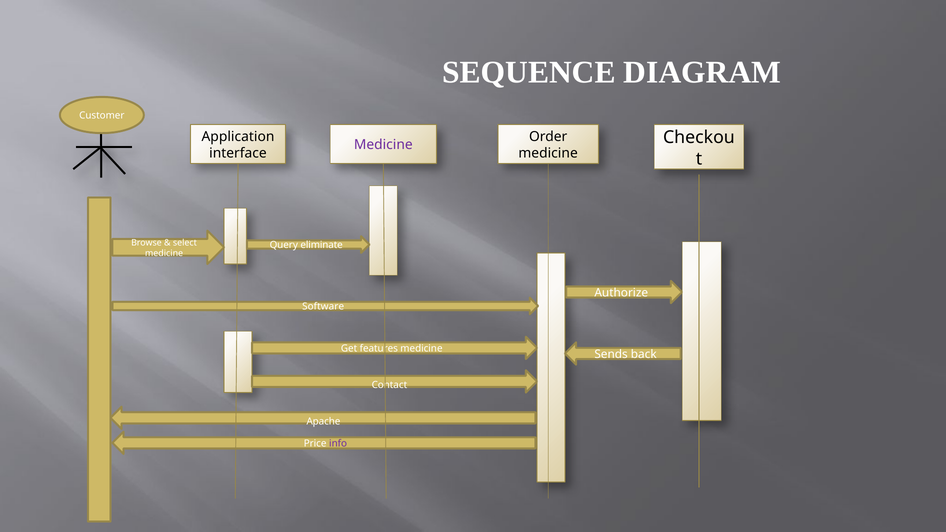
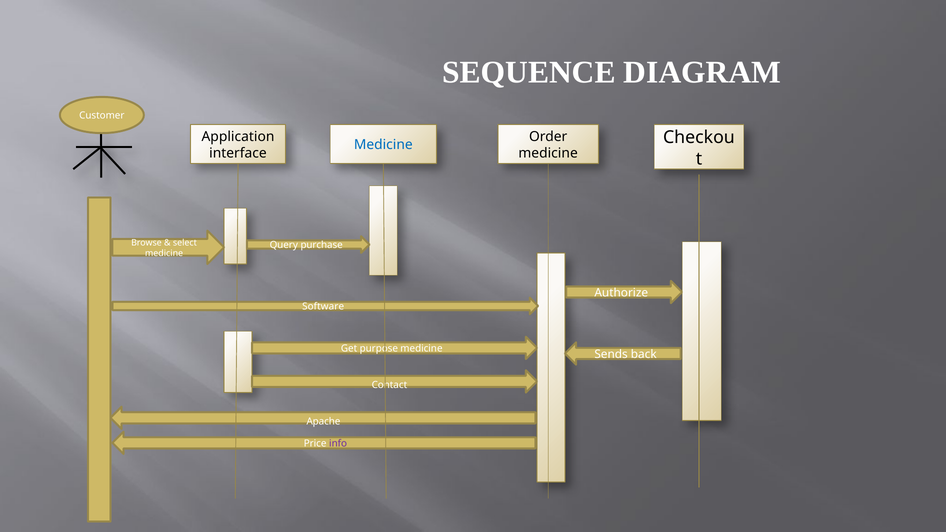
Medicine at (383, 145) colour: purple -> blue
eliminate: eliminate -> purchase
features: features -> purpose
